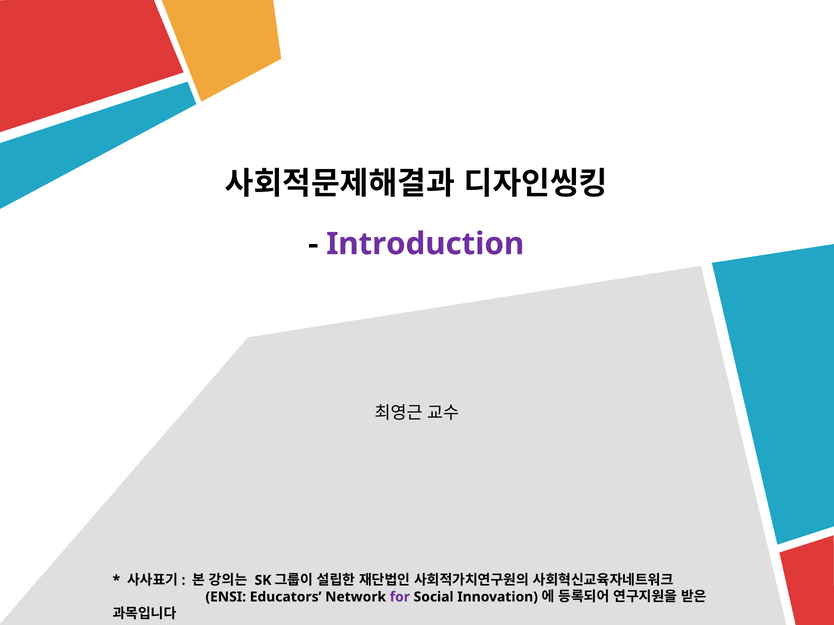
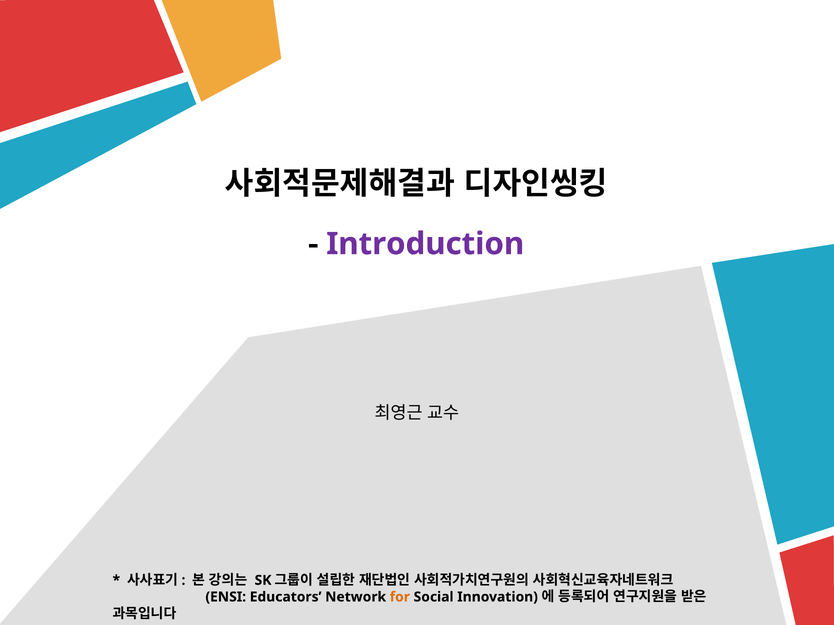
for colour: purple -> orange
